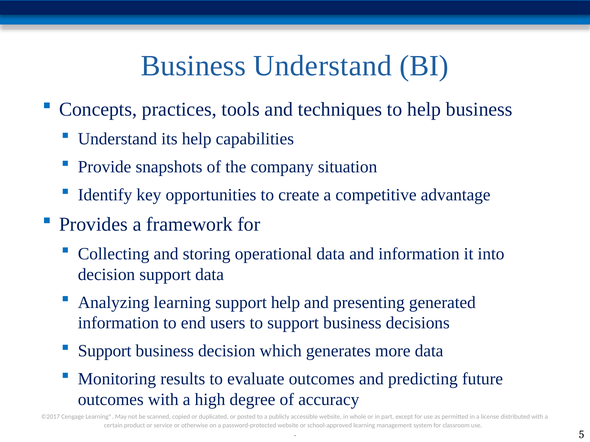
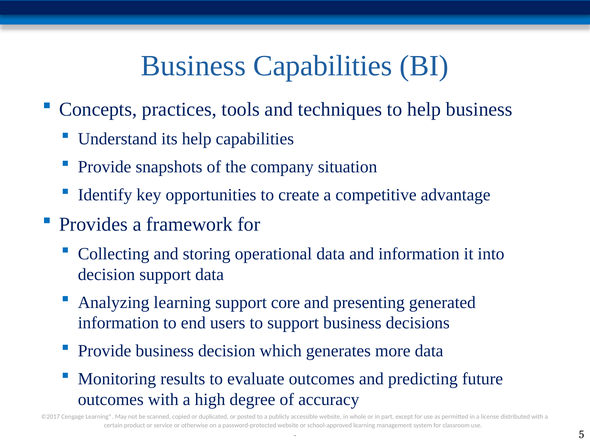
Business Understand: Understand -> Capabilities
support help: help -> core
Support at (105, 351): Support -> Provide
